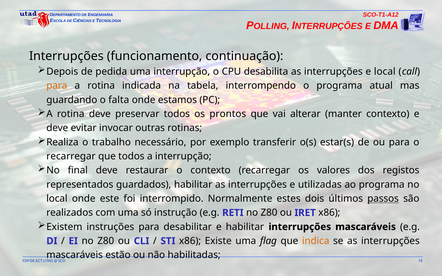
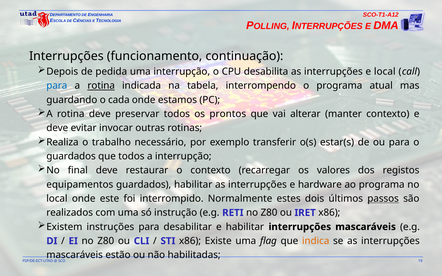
para at (57, 86) colour: orange -> blue
rotina at (101, 86) underline: none -> present
falta: falta -> cada
recarregar at (71, 156): recarregar -> guardados
representados: representados -> equipamentos
utilizadas: utilizadas -> hardware
